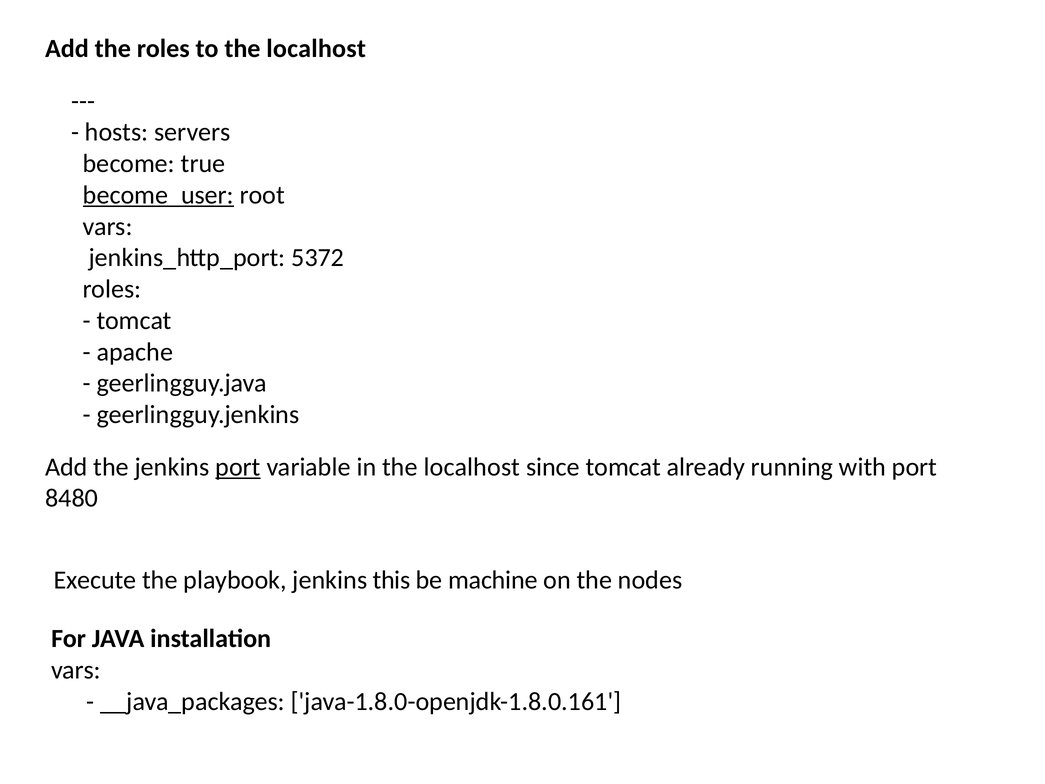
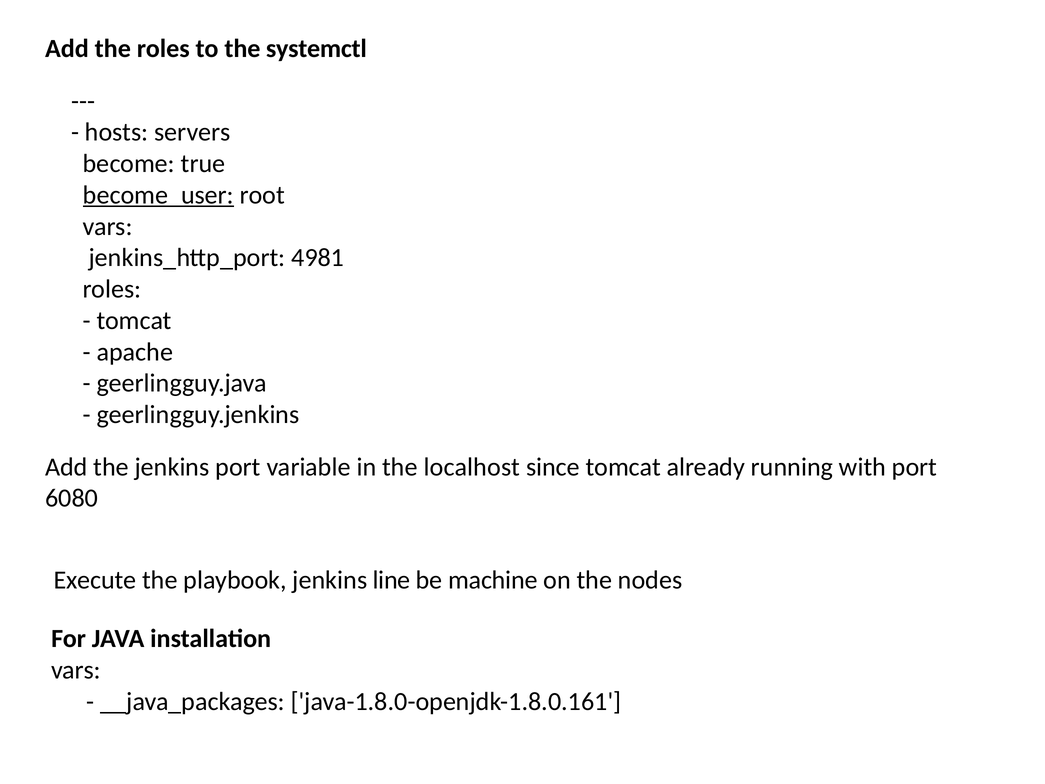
to the localhost: localhost -> systemctl
5372: 5372 -> 4981
port at (238, 467) underline: present -> none
8480: 8480 -> 6080
this: this -> line
